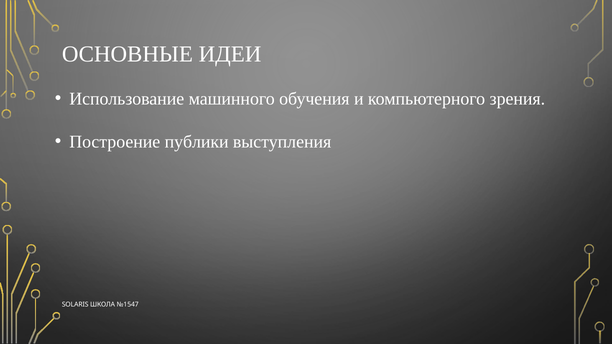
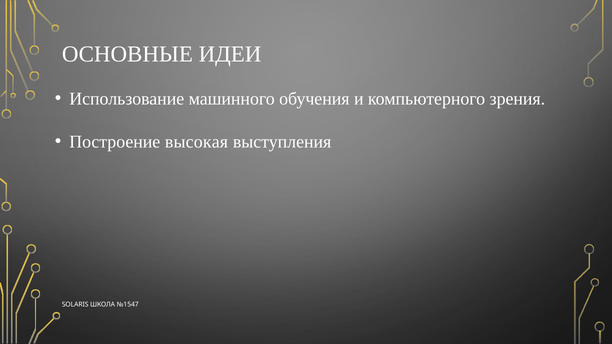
публики: публики -> высокая
